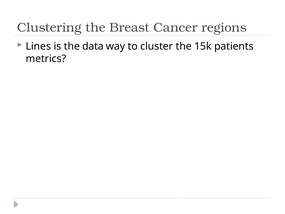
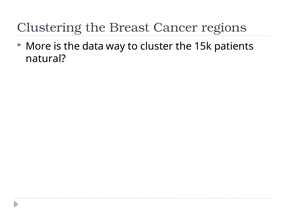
Lines: Lines -> More
metrics: metrics -> natural
